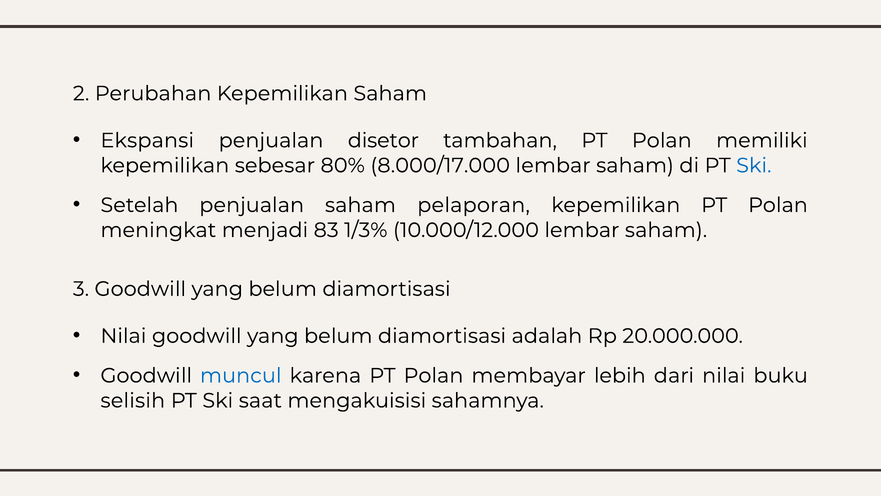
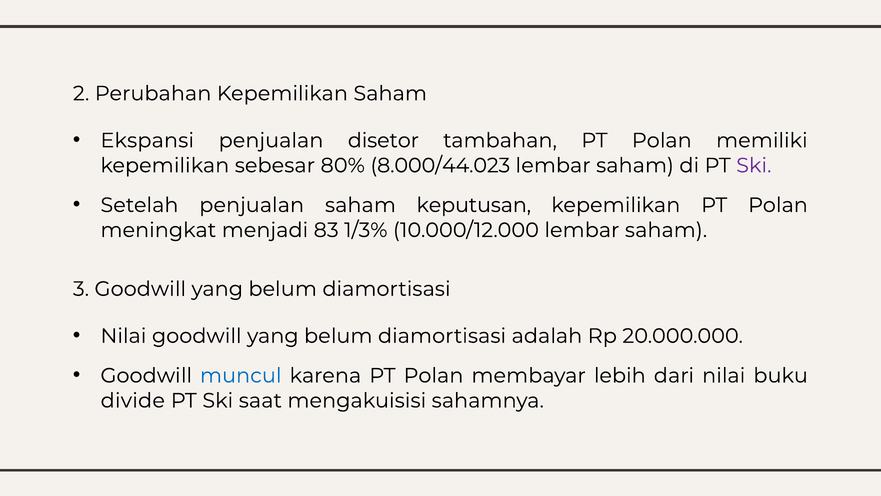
8.000/17.000: 8.000/17.000 -> 8.000/44.023
Ski at (754, 165) colour: blue -> purple
pelaporan: pelaporan -> keputusan
selisih: selisih -> divide
